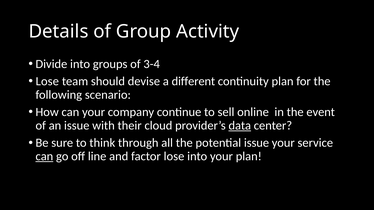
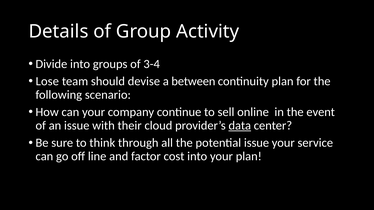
different: different -> between
can at (44, 157) underline: present -> none
factor lose: lose -> cost
